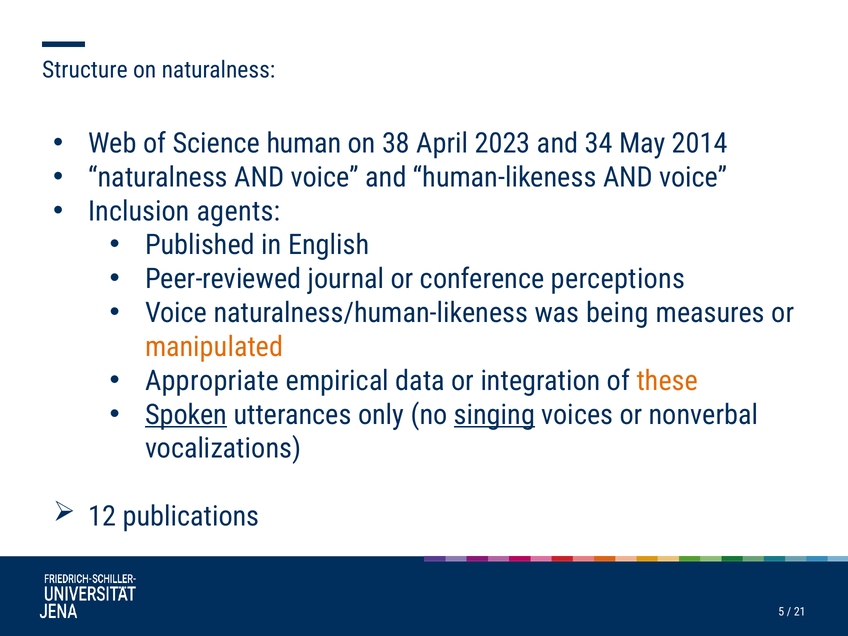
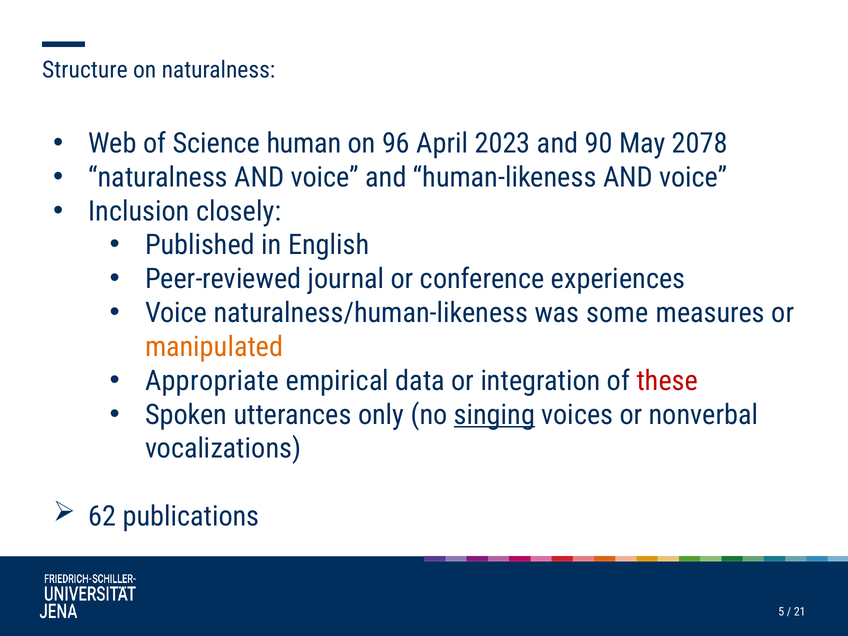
38: 38 -> 96
34: 34 -> 90
2014: 2014 -> 2078
agents: agents -> closely
perceptions: perceptions -> experiences
being: being -> some
these colour: orange -> red
Spoken underline: present -> none
12: 12 -> 62
